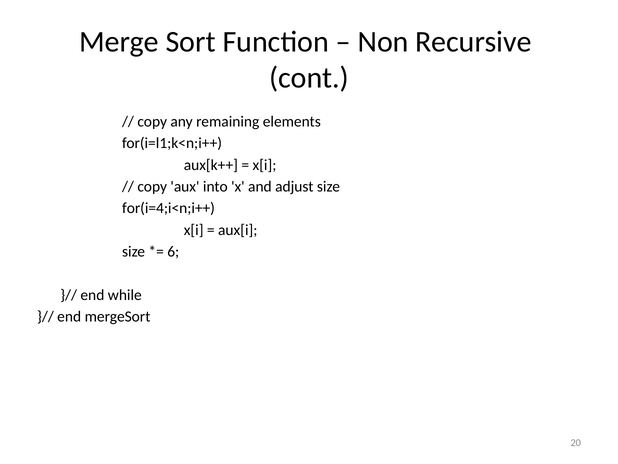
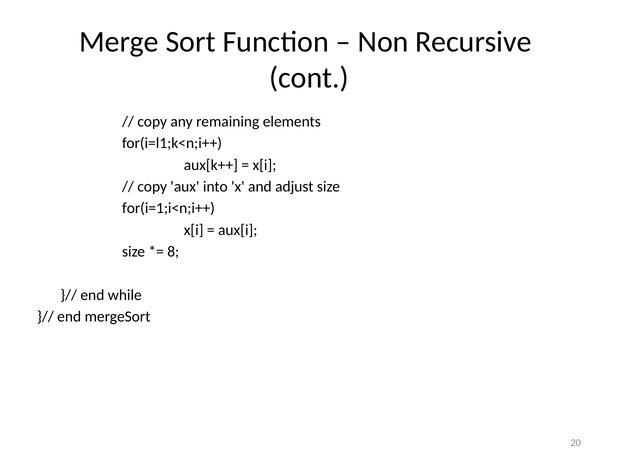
for(i=4;i<n;i++: for(i=4;i<n;i++ -> for(i=1;i<n;i++
6: 6 -> 8
